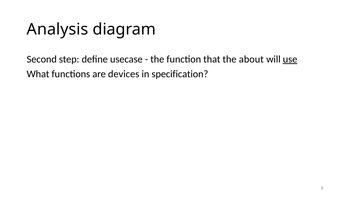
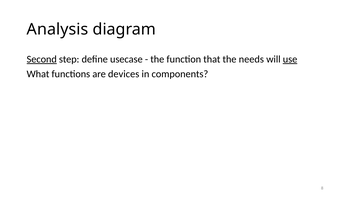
Second underline: none -> present
about: about -> needs
specification: specification -> components
